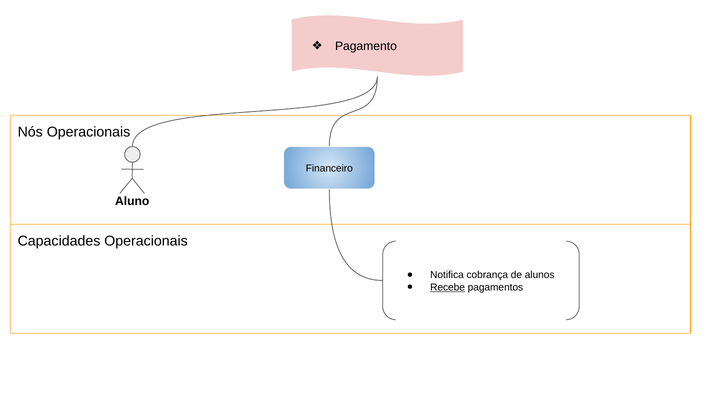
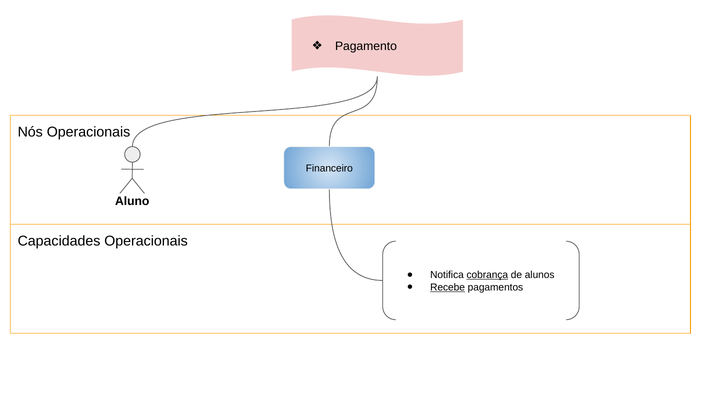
cobrança underline: none -> present
